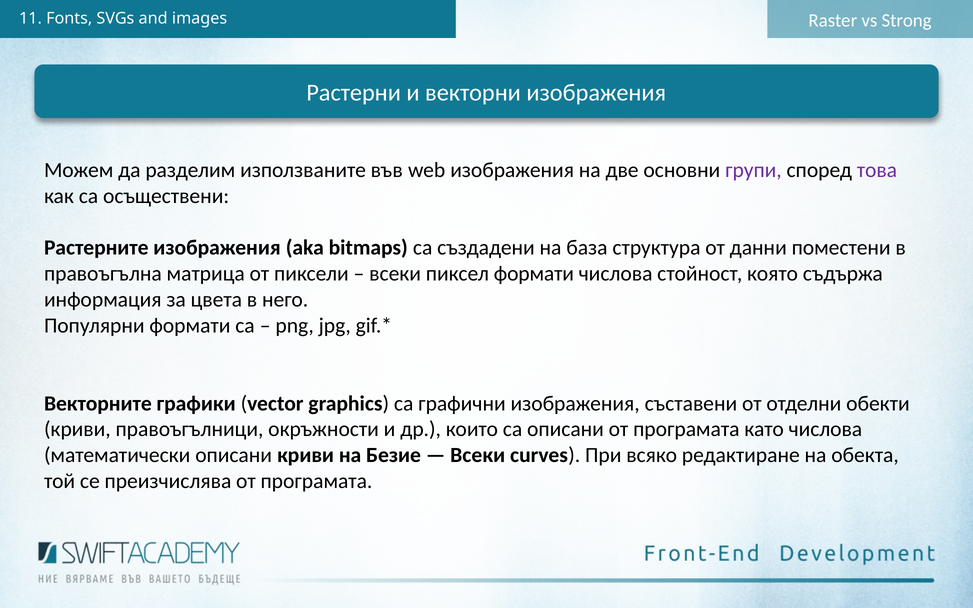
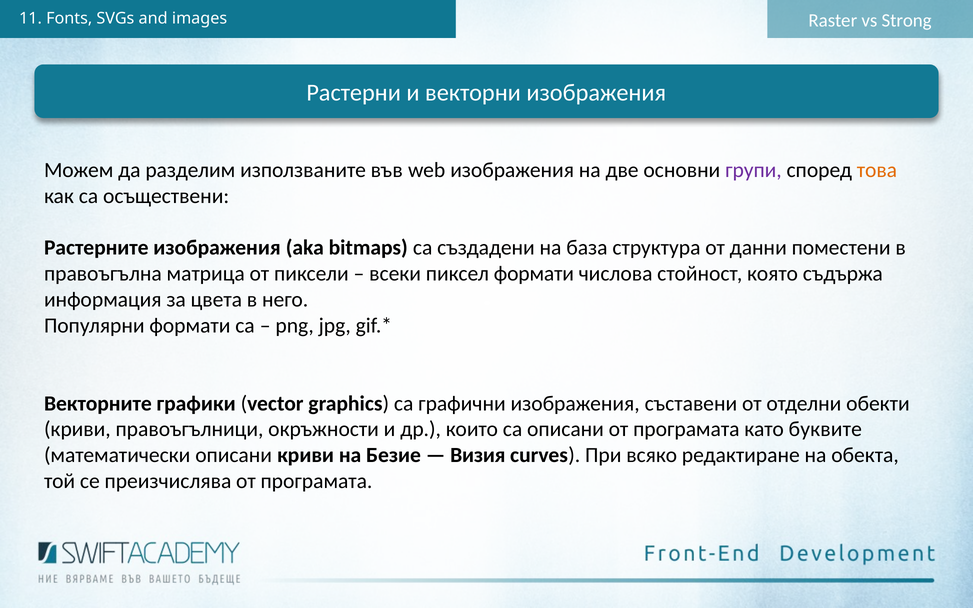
това colour: purple -> orange
като числова: числова -> буквите
Всеки at (478, 455): Всеки -> Визия
